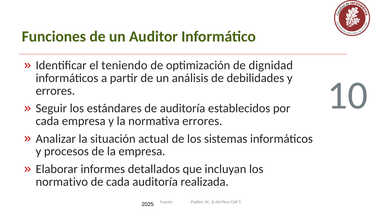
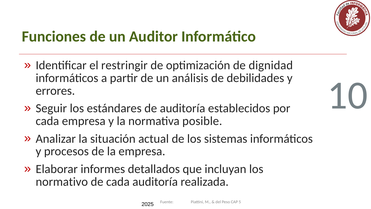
teniendo: teniendo -> restringir
normativa errores: errores -> posible
